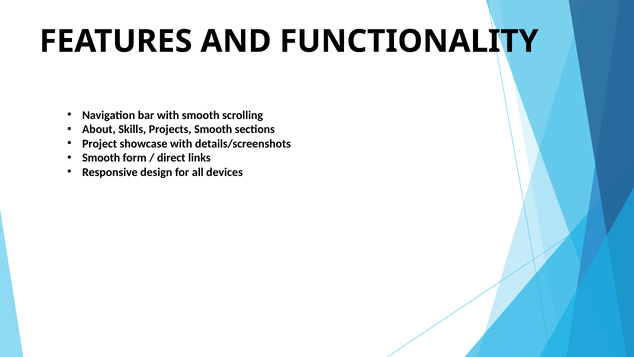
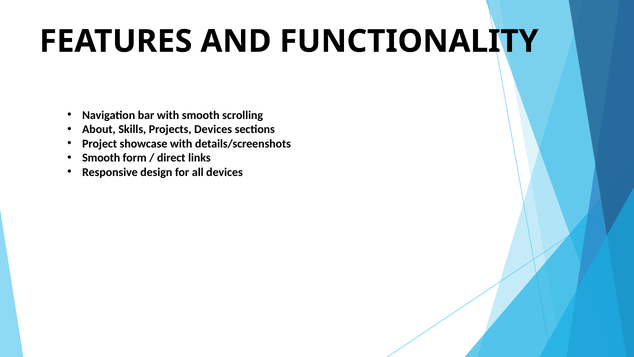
Projects Smooth: Smooth -> Devices
